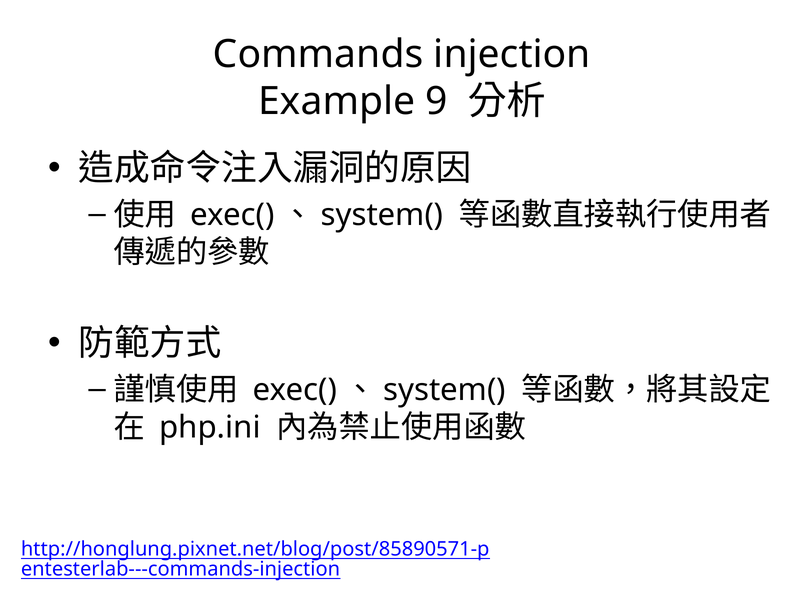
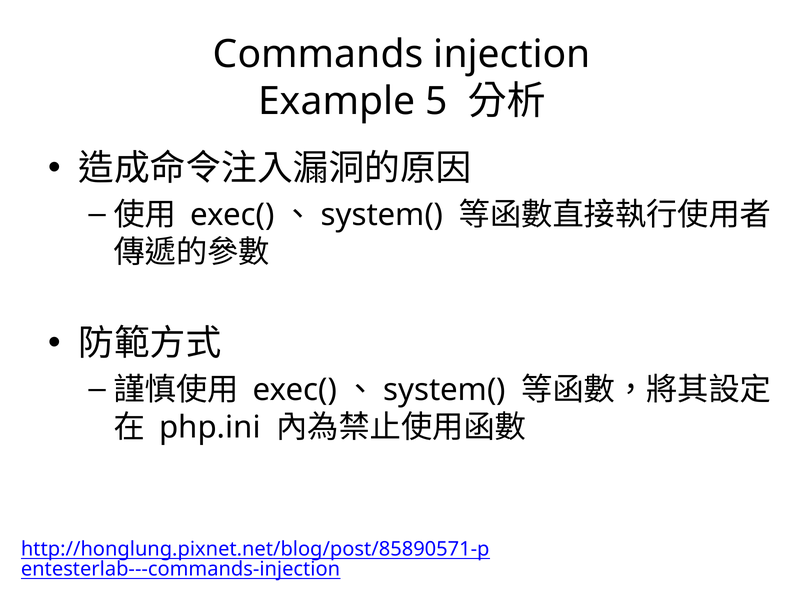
9: 9 -> 5
